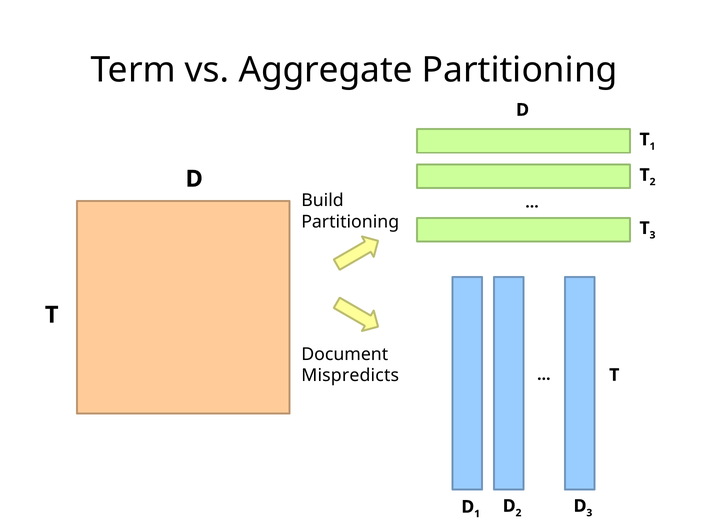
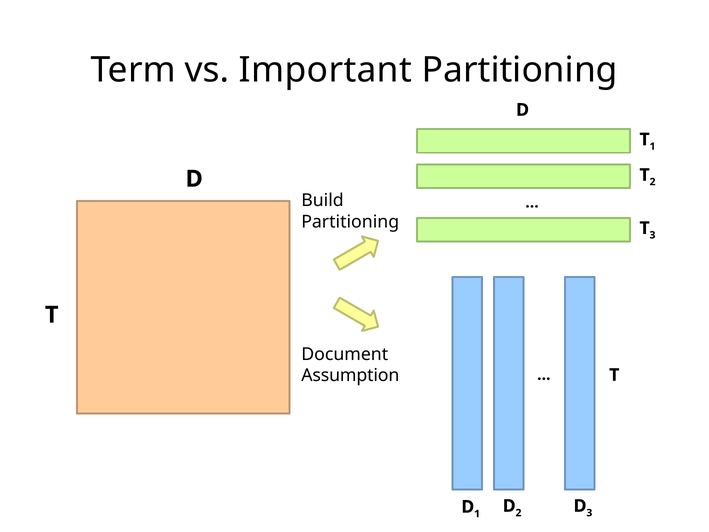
Aggregate: Aggregate -> Important
Mispredicts: Mispredicts -> Assumption
